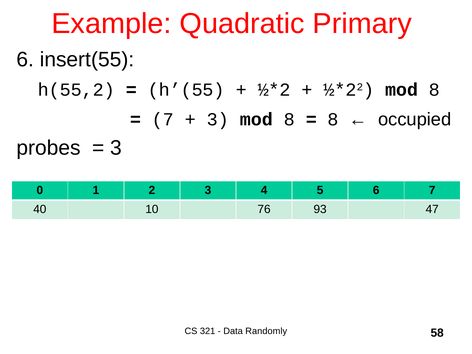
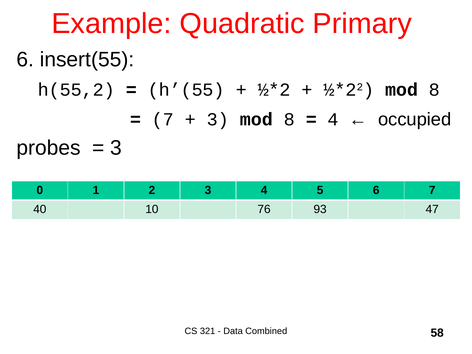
8 at (333, 119): 8 -> 4
Randomly: Randomly -> Combined
